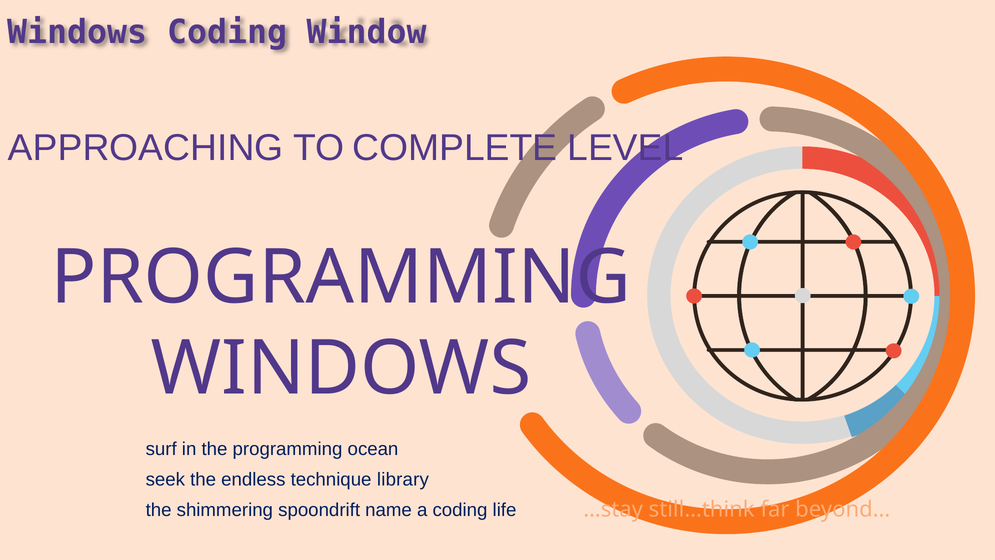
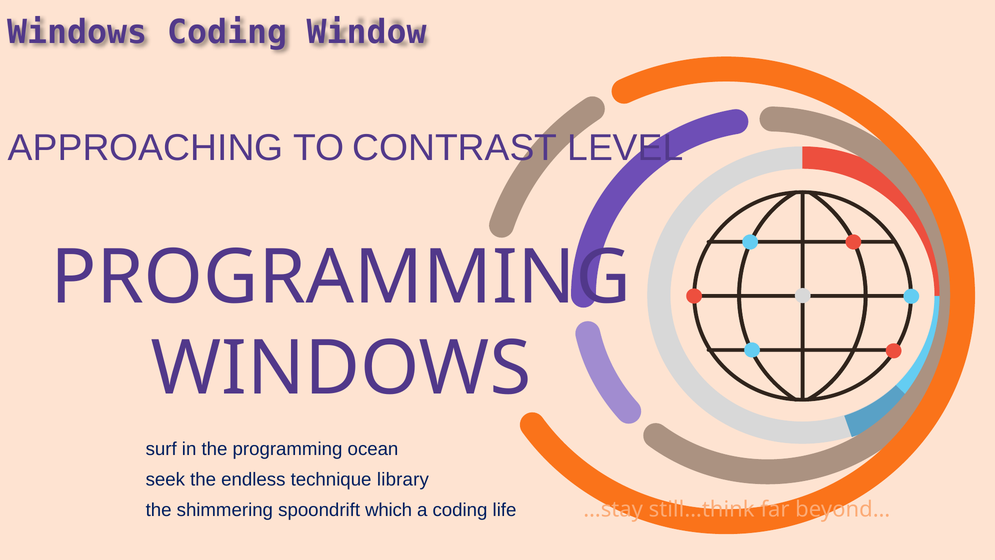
COMPLETE: COMPLETE -> CONTRAST
name: name -> which
